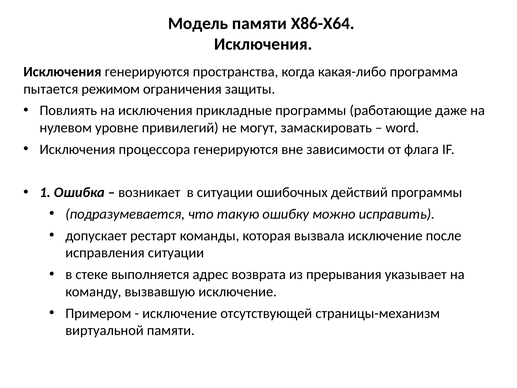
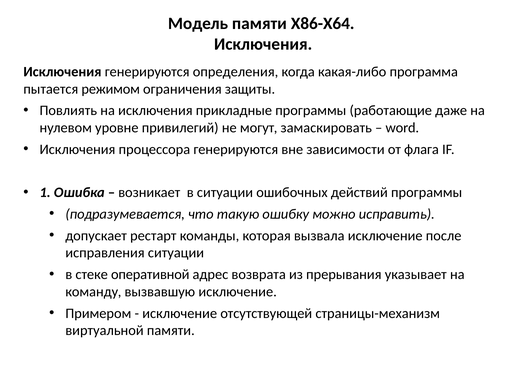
пространства: пространства -> определения
выполняется: выполняется -> оперативной
